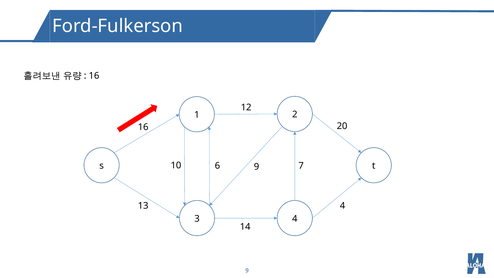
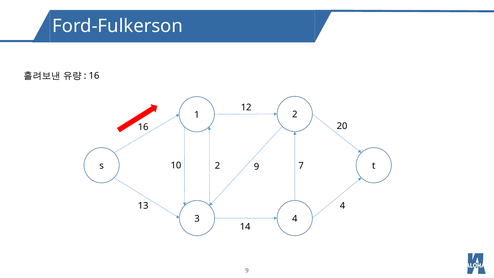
10 6: 6 -> 2
